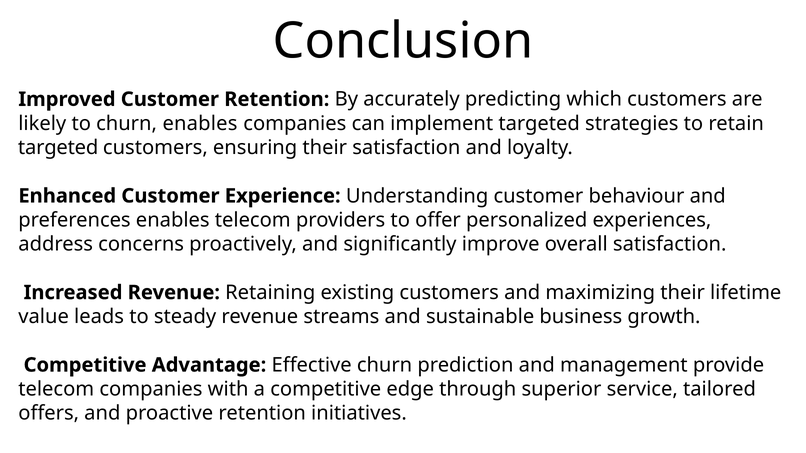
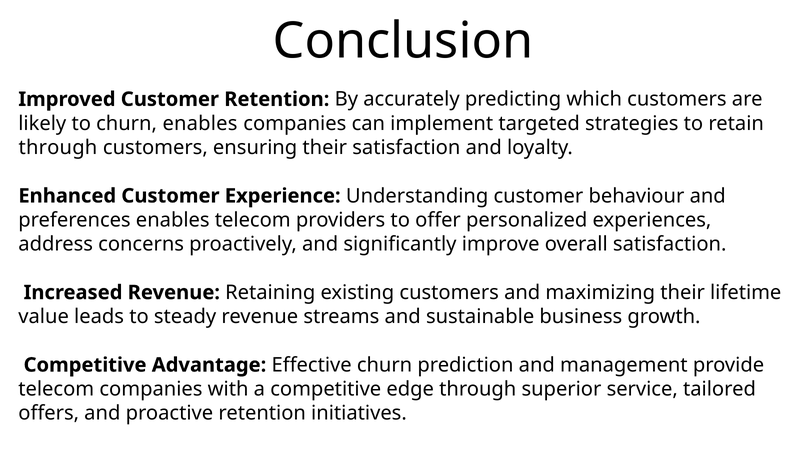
targeted at (58, 148): targeted -> through
